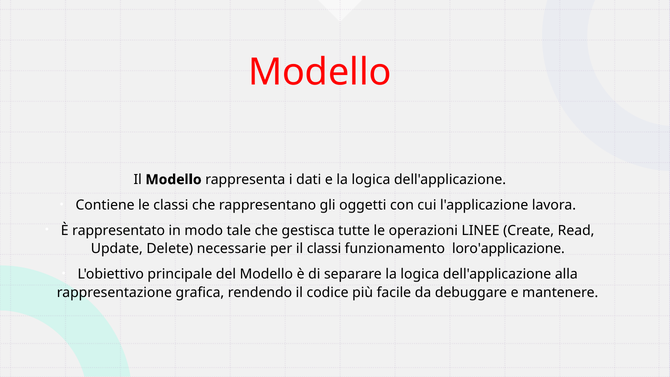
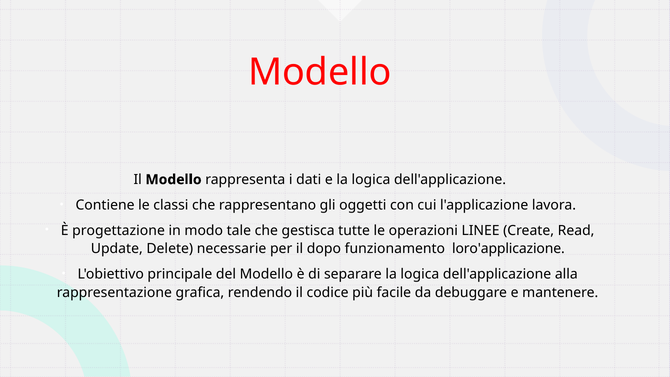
rappresentato: rappresentato -> progettazione
il classi: classi -> dopo
